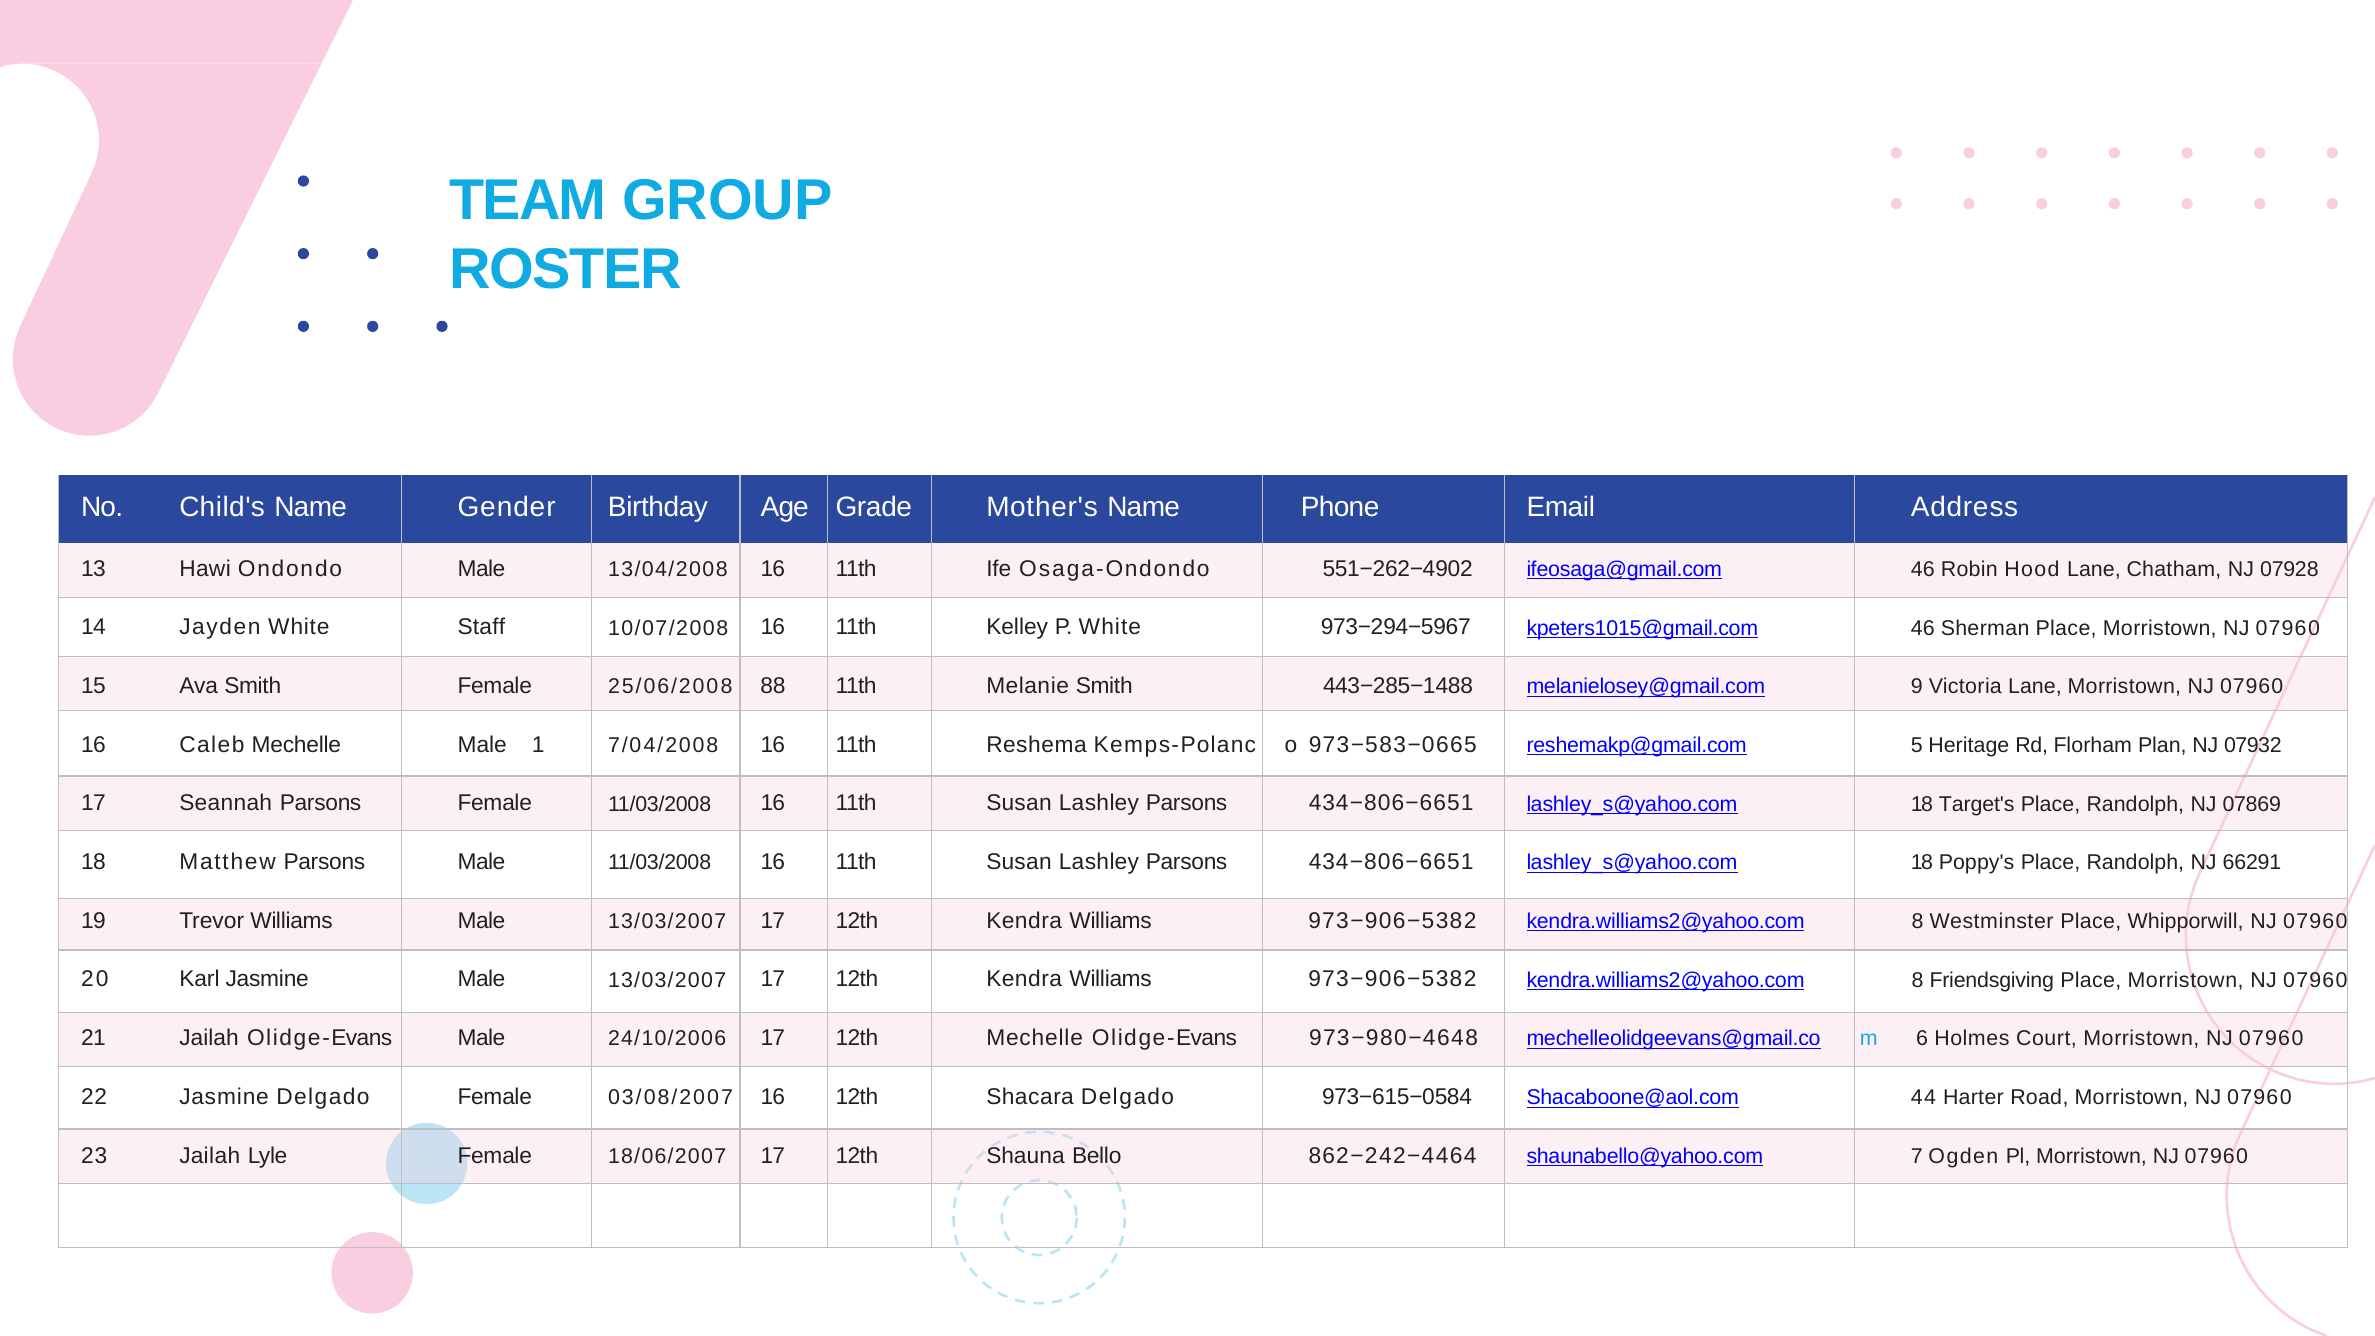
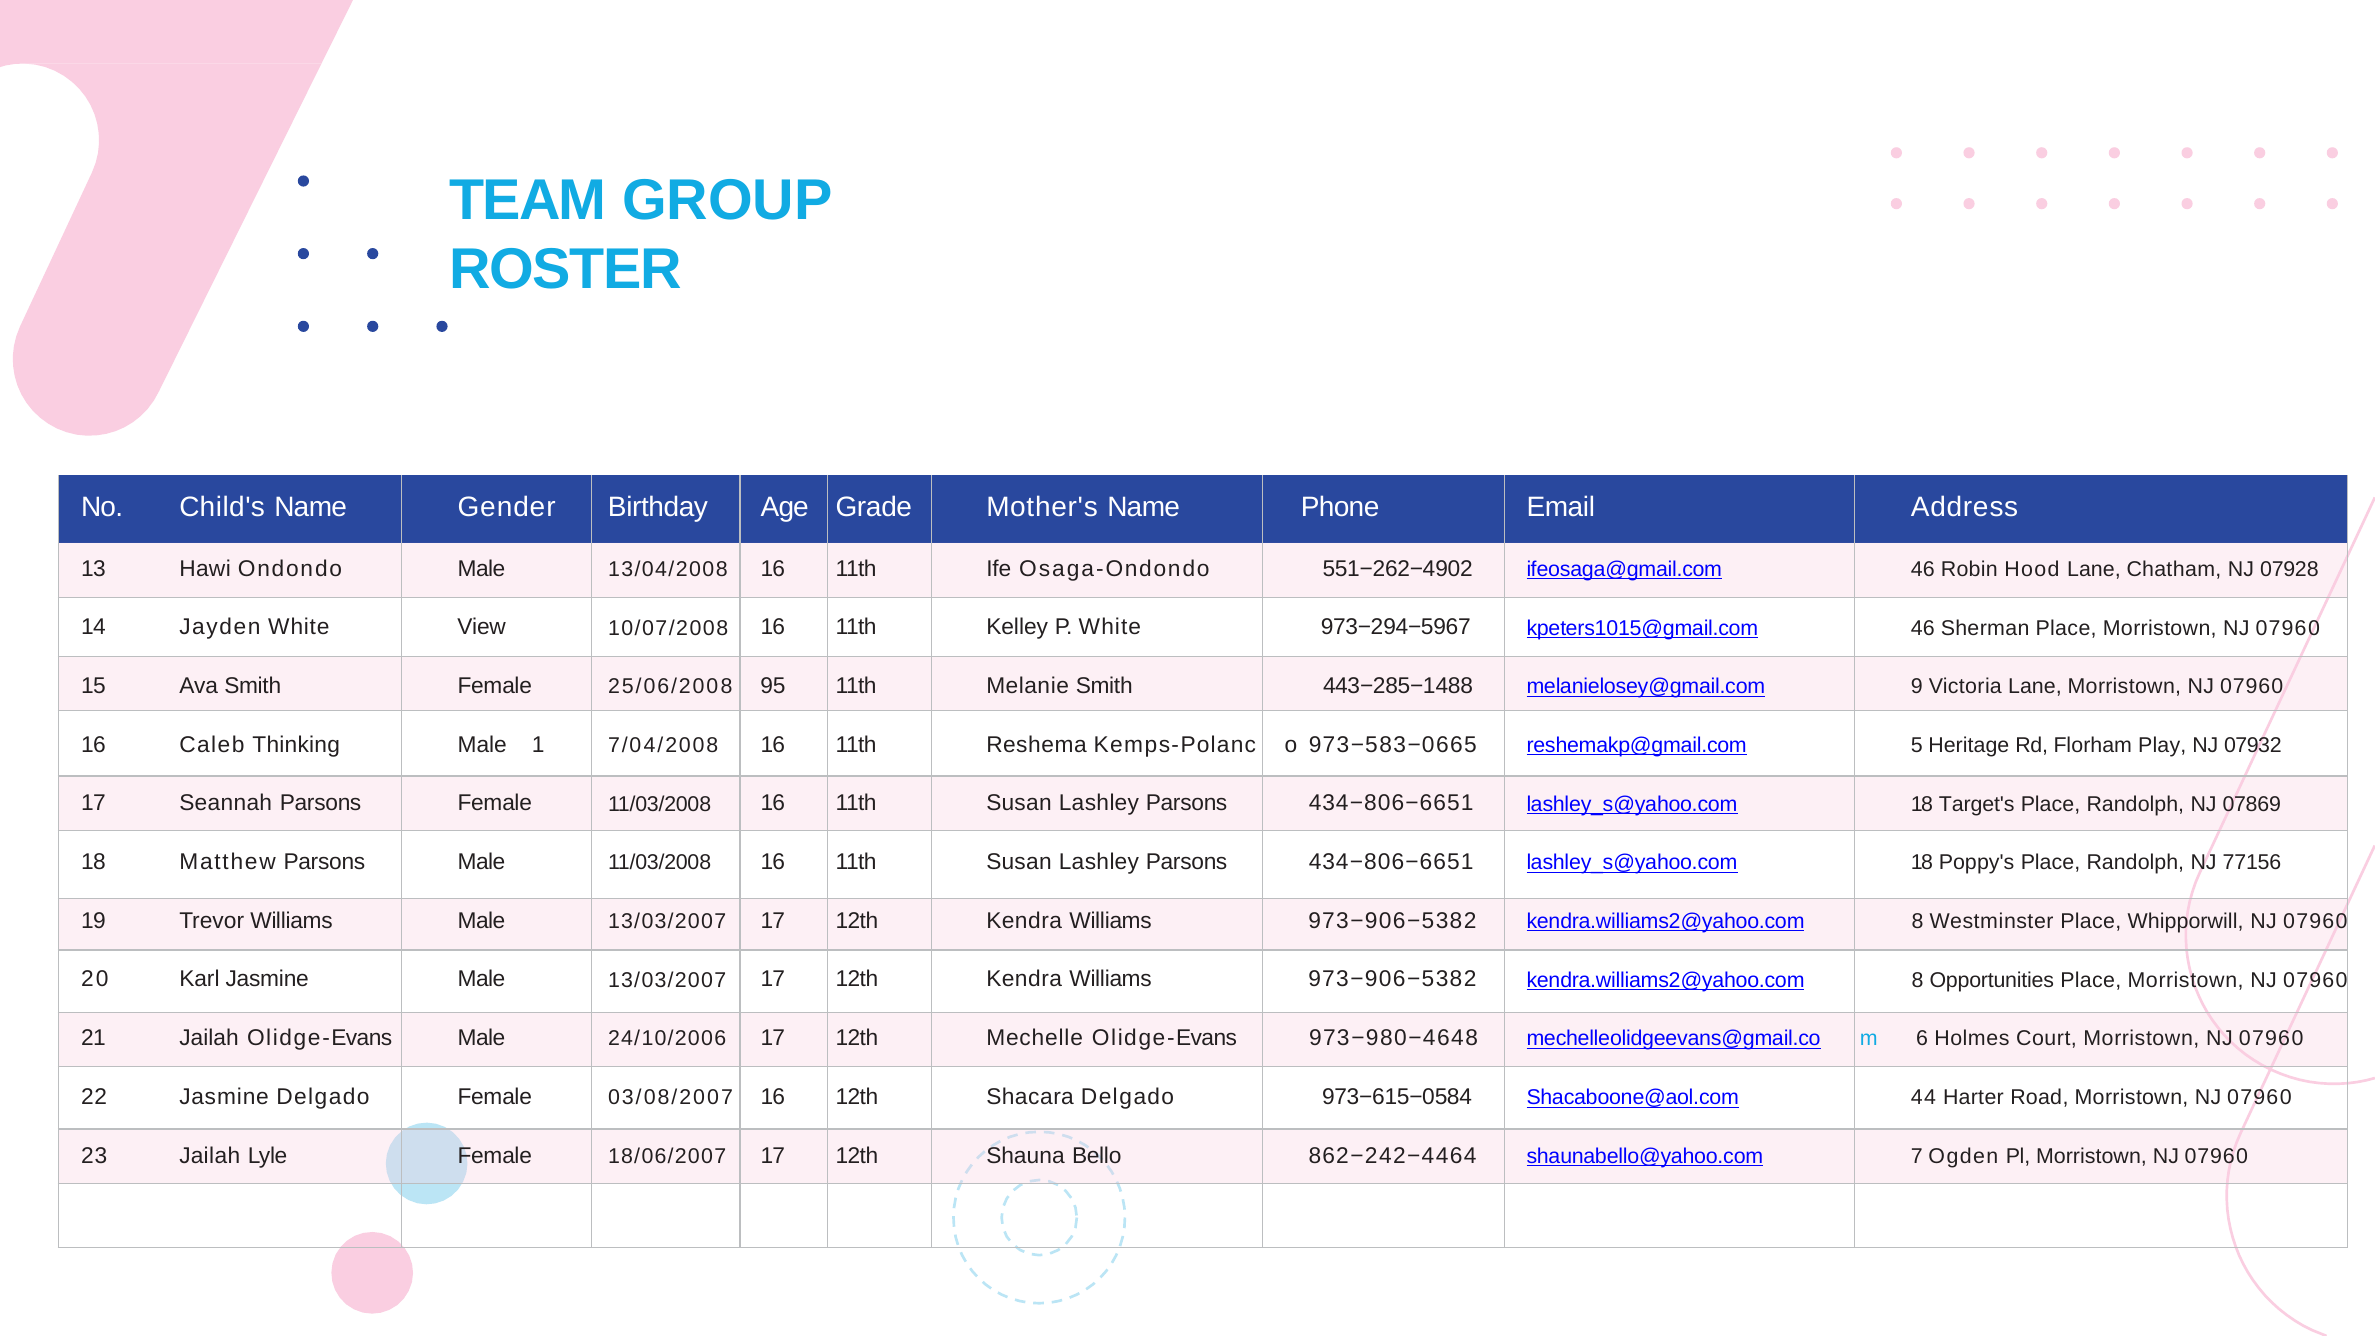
Staff: Staff -> View
88: 88 -> 95
Caleb Mechelle: Mechelle -> Thinking
Plan: Plan -> Play
66291: 66291 -> 77156
Friendsgiving: Friendsgiving -> Opportunities
